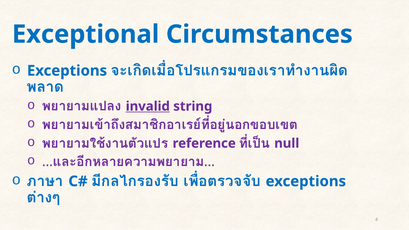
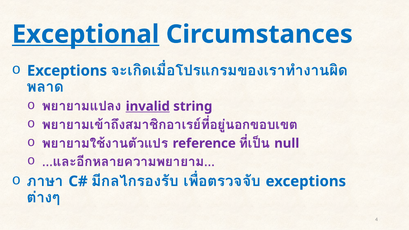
Exceptional underline: none -> present
